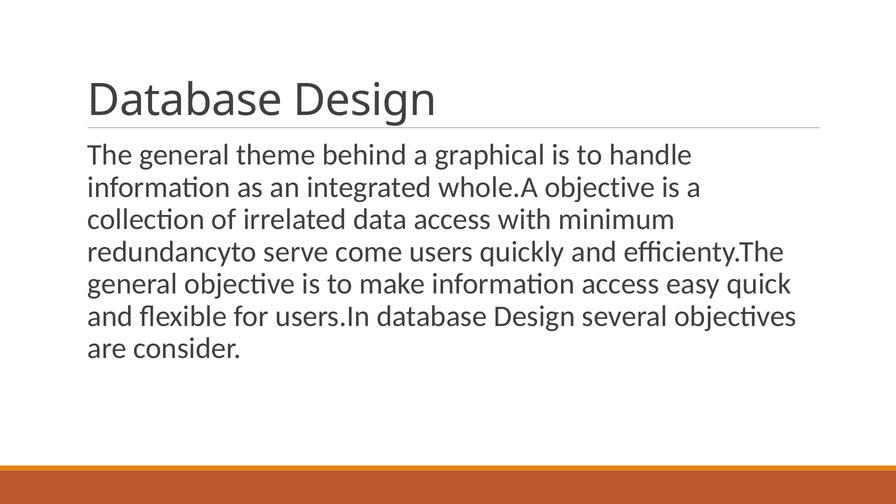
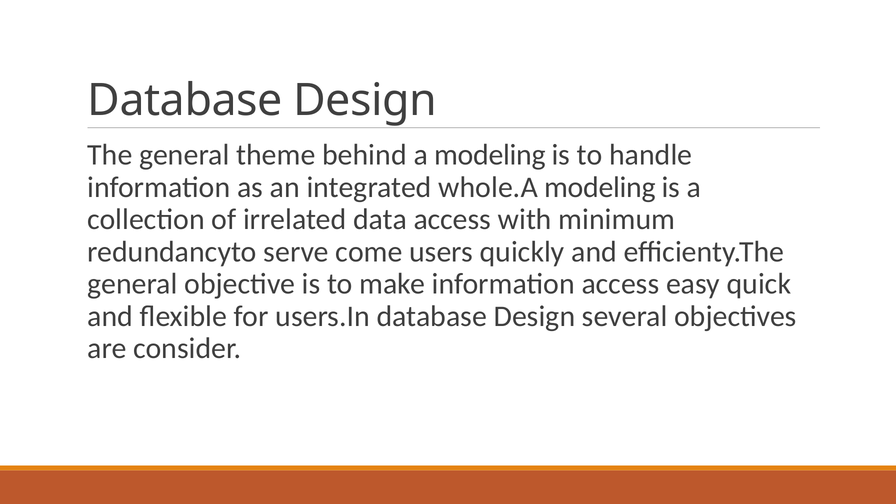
a graphical: graphical -> modeling
whole.A objective: objective -> modeling
